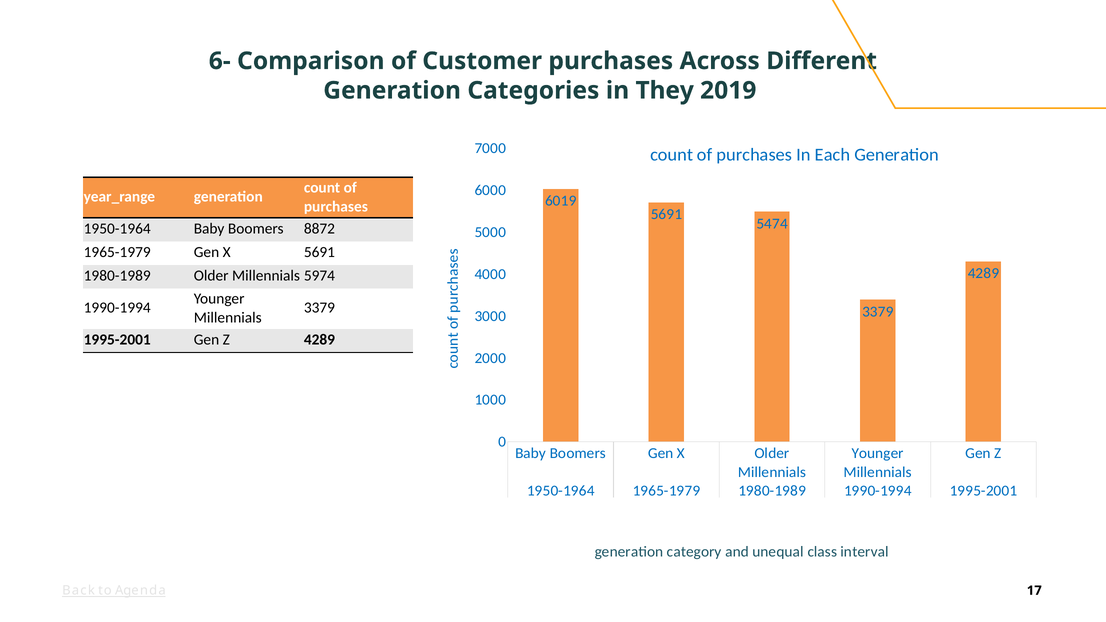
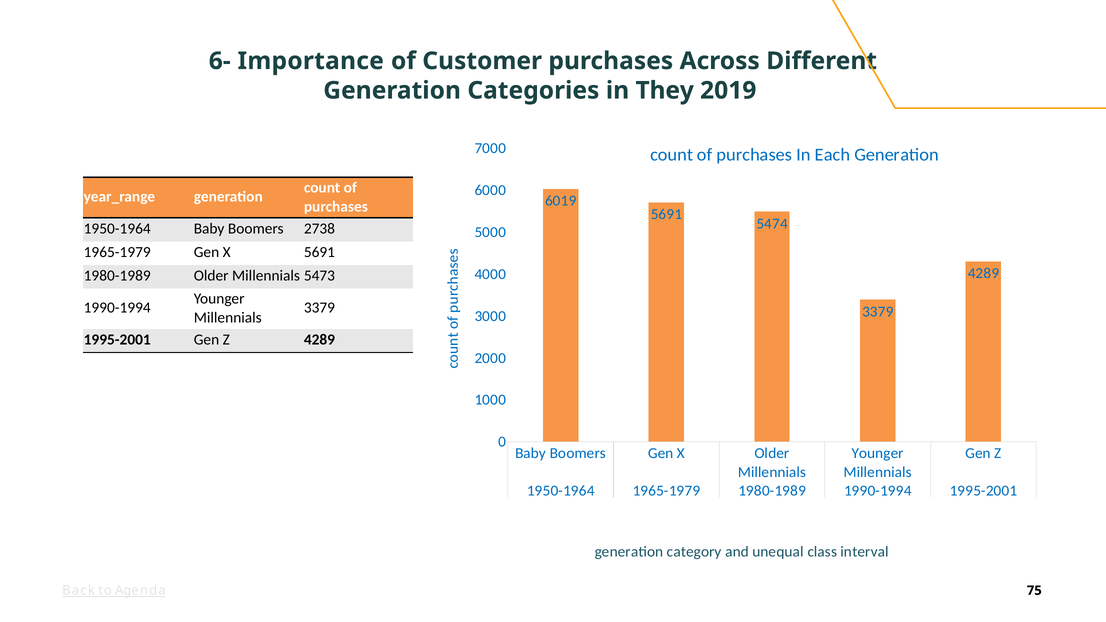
Comparison: Comparison -> Importance
8872: 8872 -> 2738
5974: 5974 -> 5473
17: 17 -> 75
